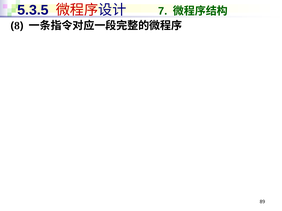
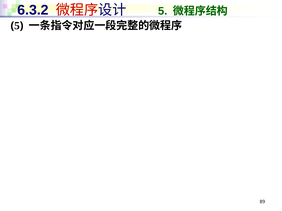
5.3.5: 5.3.5 -> 6.3.2
7 at (163, 11): 7 -> 5
8 at (17, 26): 8 -> 5
